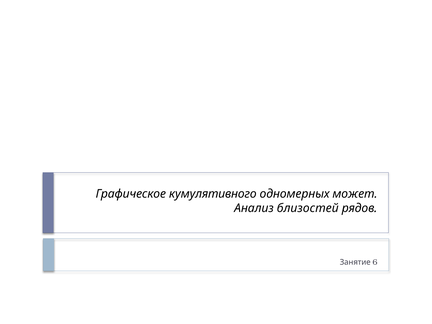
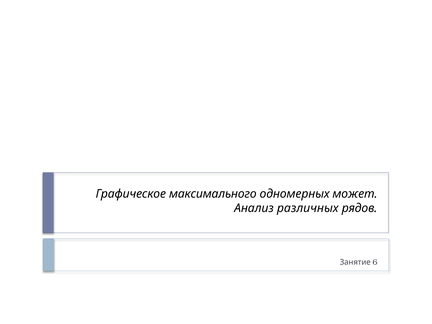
кумулятивного: кумулятивного -> максимального
близостей: близостей -> различных
